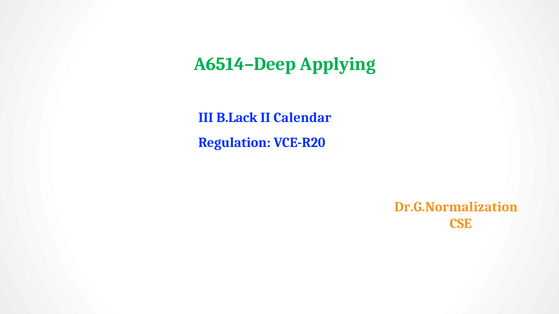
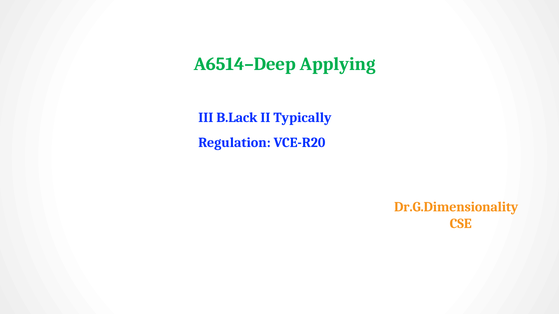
Calendar: Calendar -> Typically
Dr.G.Normalization: Dr.G.Normalization -> Dr.G.Dimensionality
